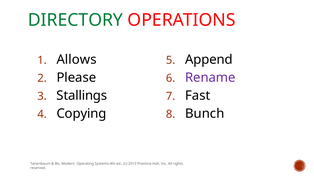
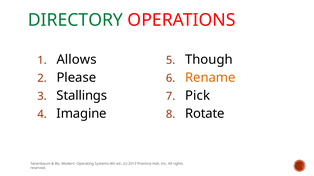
Append: Append -> Though
Rename colour: purple -> orange
Fast: Fast -> Pick
Copying: Copying -> Imagine
Bunch: Bunch -> Rotate
